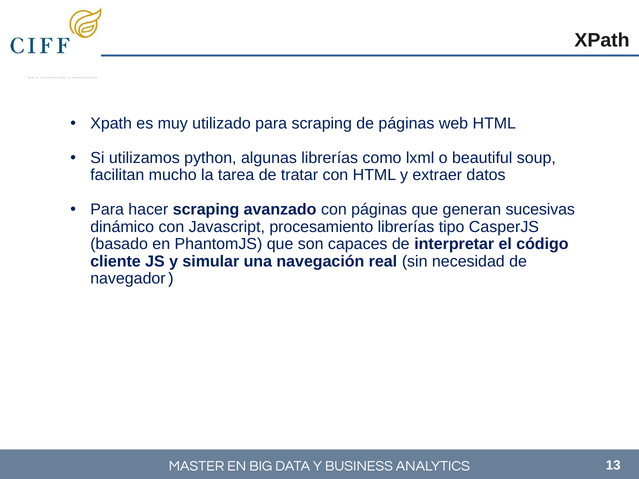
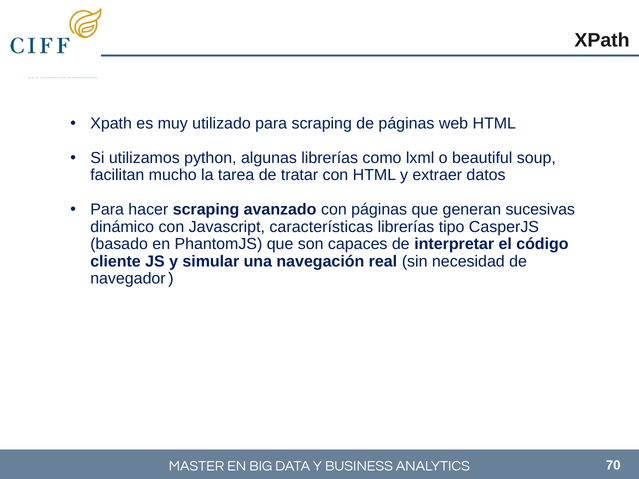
procesamiento: procesamiento -> características
13: 13 -> 70
